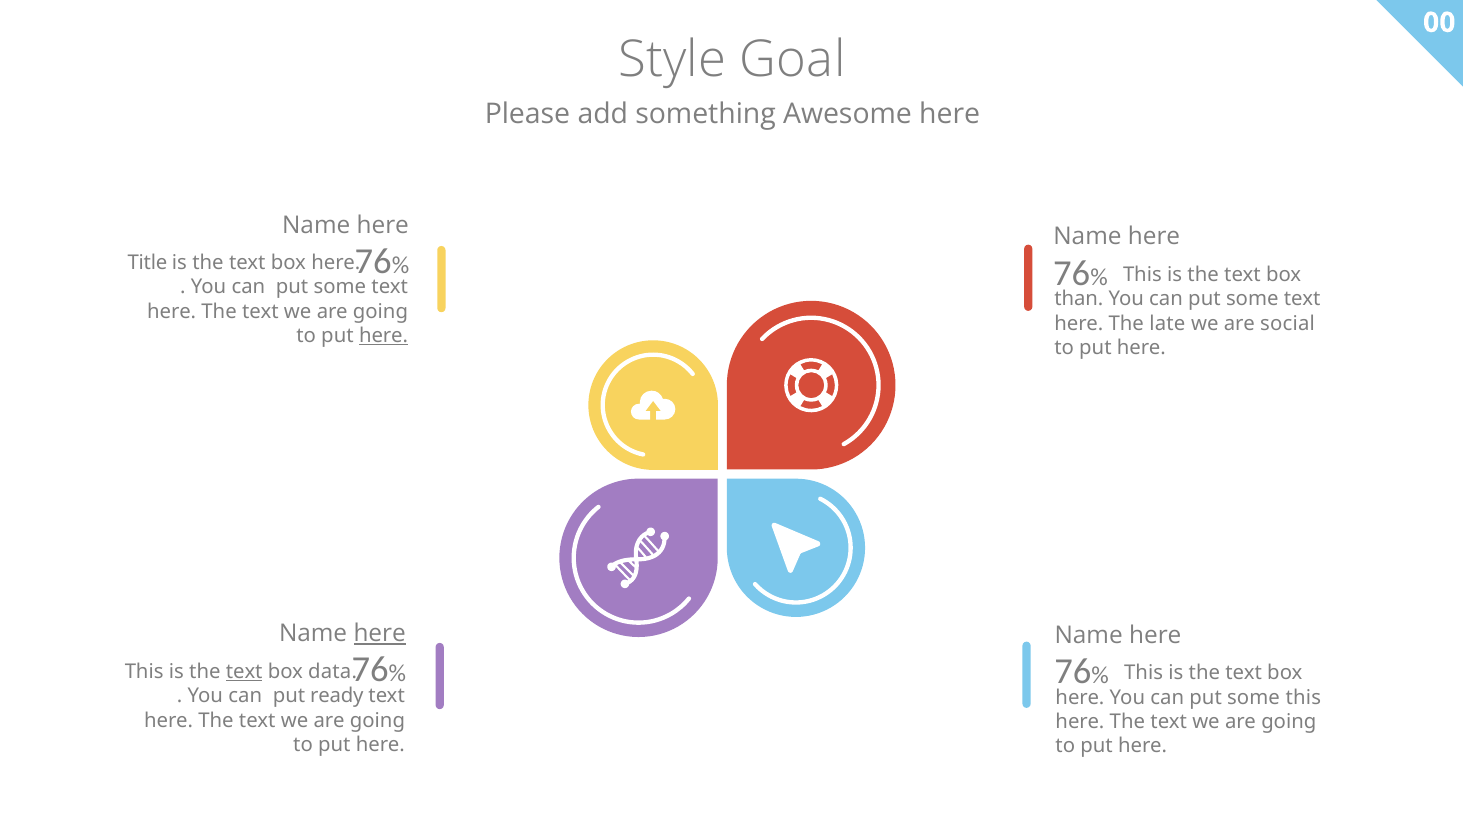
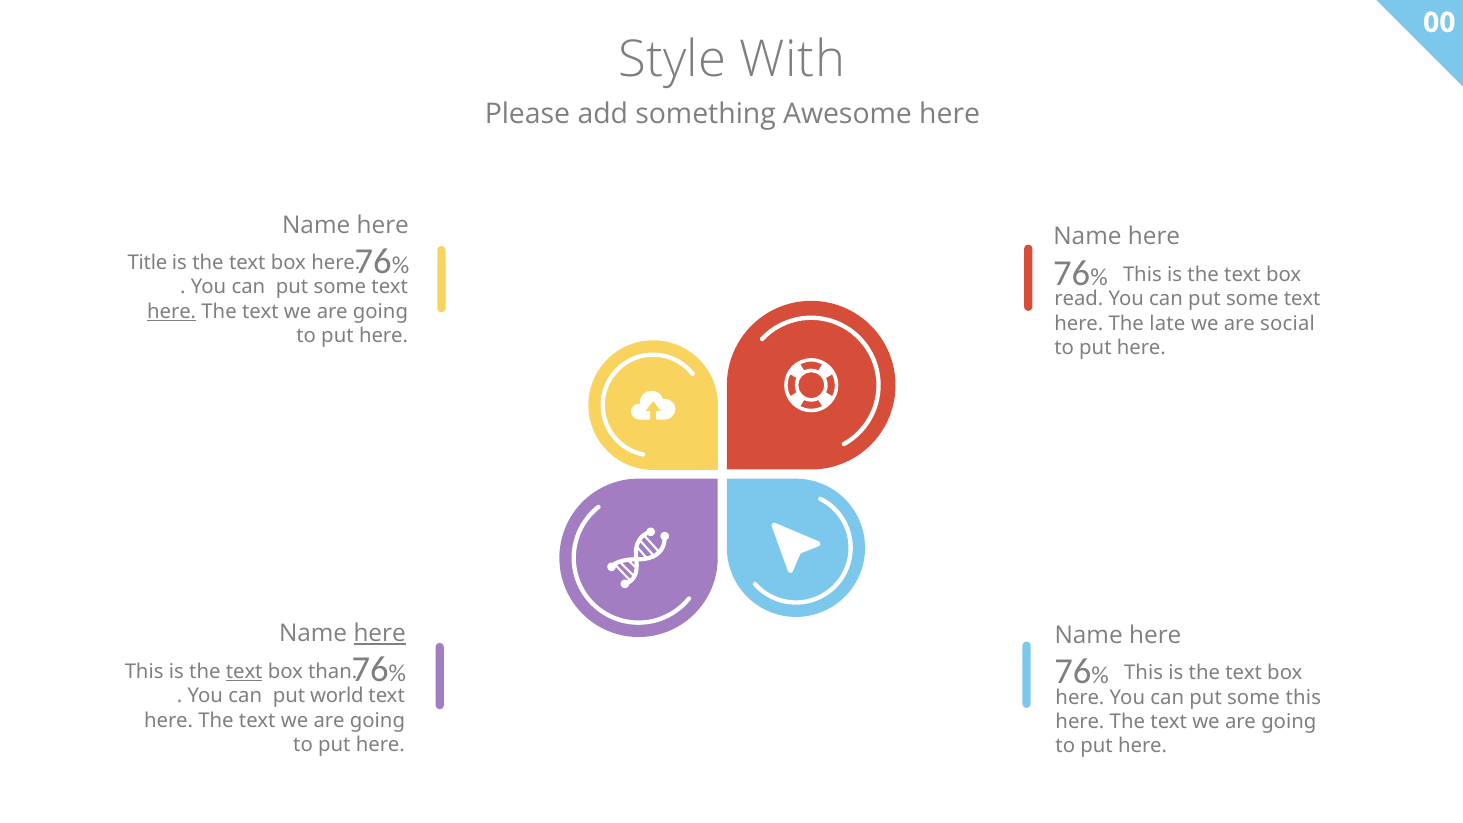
Goal: Goal -> With
than: than -> read
here at (172, 312) underline: none -> present
here at (384, 336) underline: present -> none
data: data -> than
ready: ready -> world
